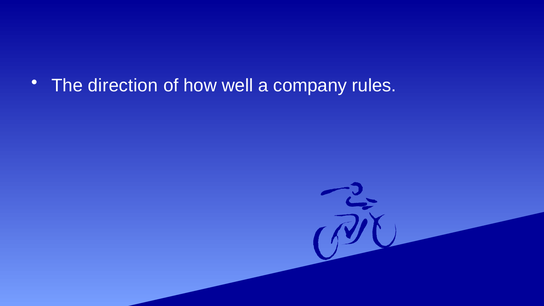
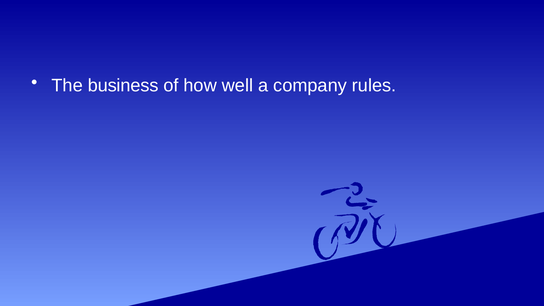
direction: direction -> business
